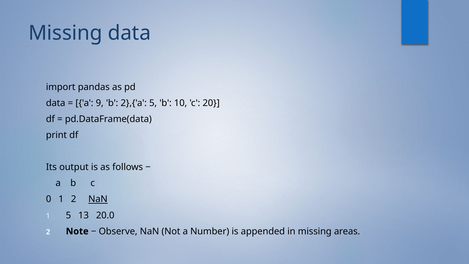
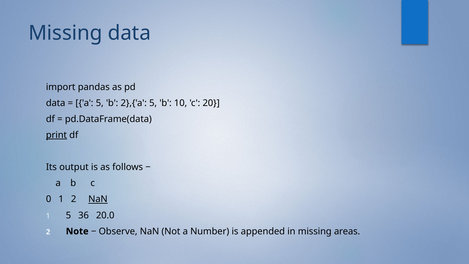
a 9: 9 -> 5
print underline: none -> present
13: 13 -> 36
